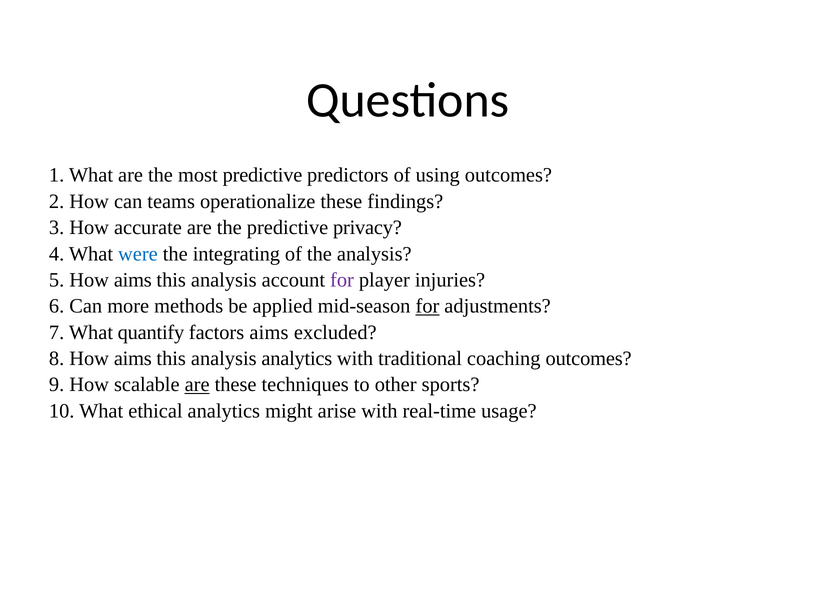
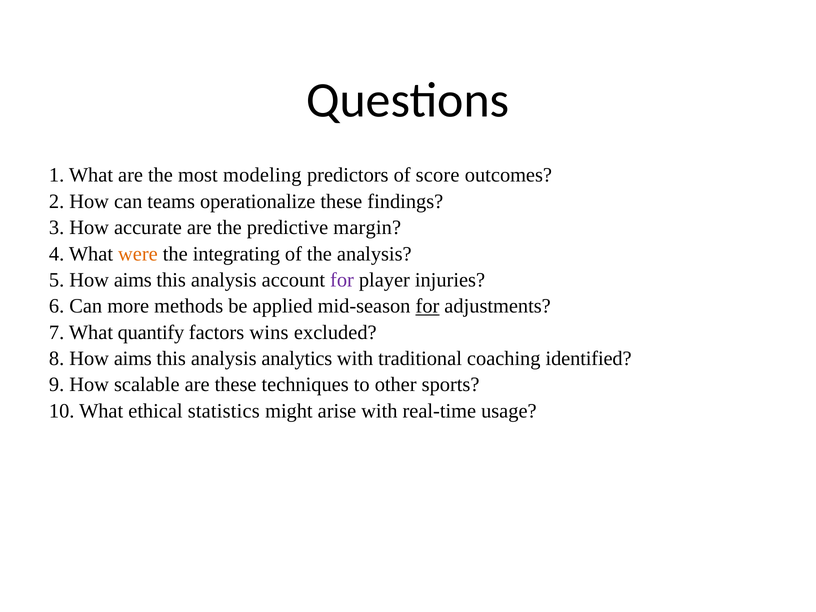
most predictive: predictive -> modeling
using: using -> score
privacy: privacy -> margin
were colour: blue -> orange
factors aims: aims -> wins
coaching outcomes: outcomes -> identified
are at (197, 385) underline: present -> none
ethical analytics: analytics -> statistics
